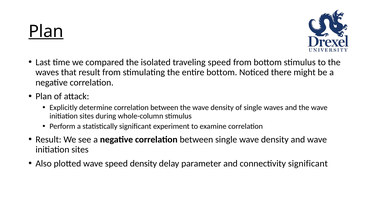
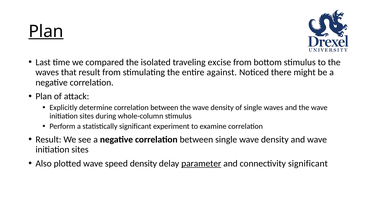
traveling speed: speed -> excise
entire bottom: bottom -> against
parameter underline: none -> present
